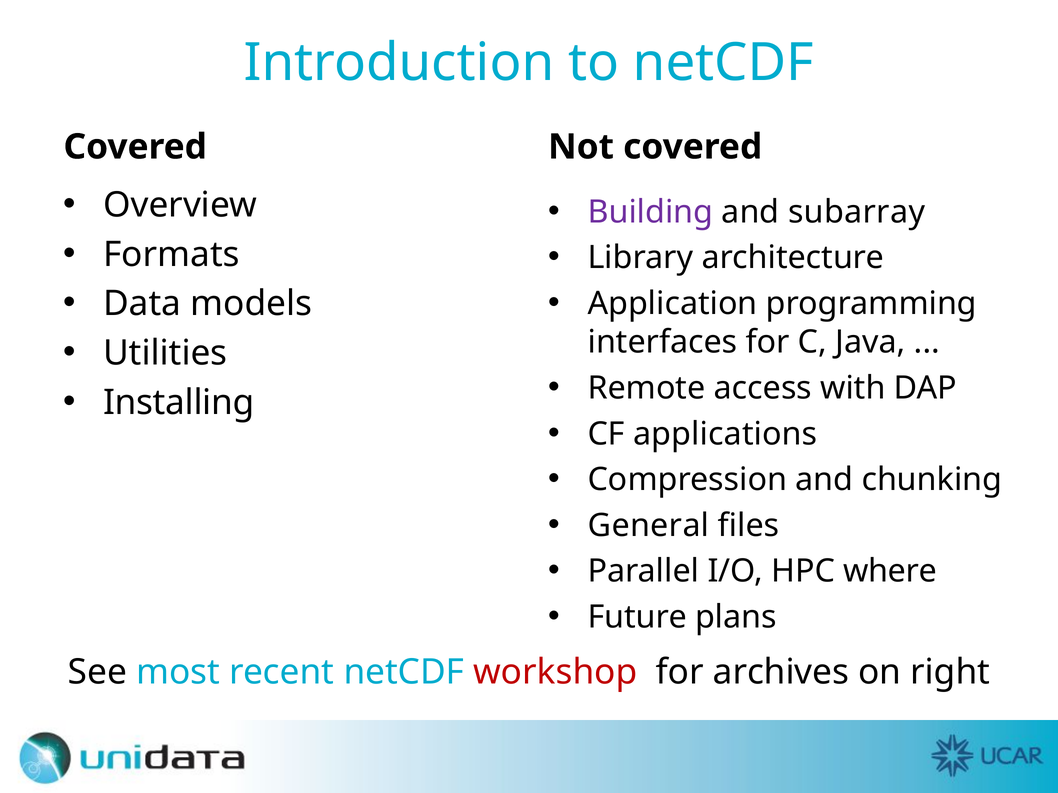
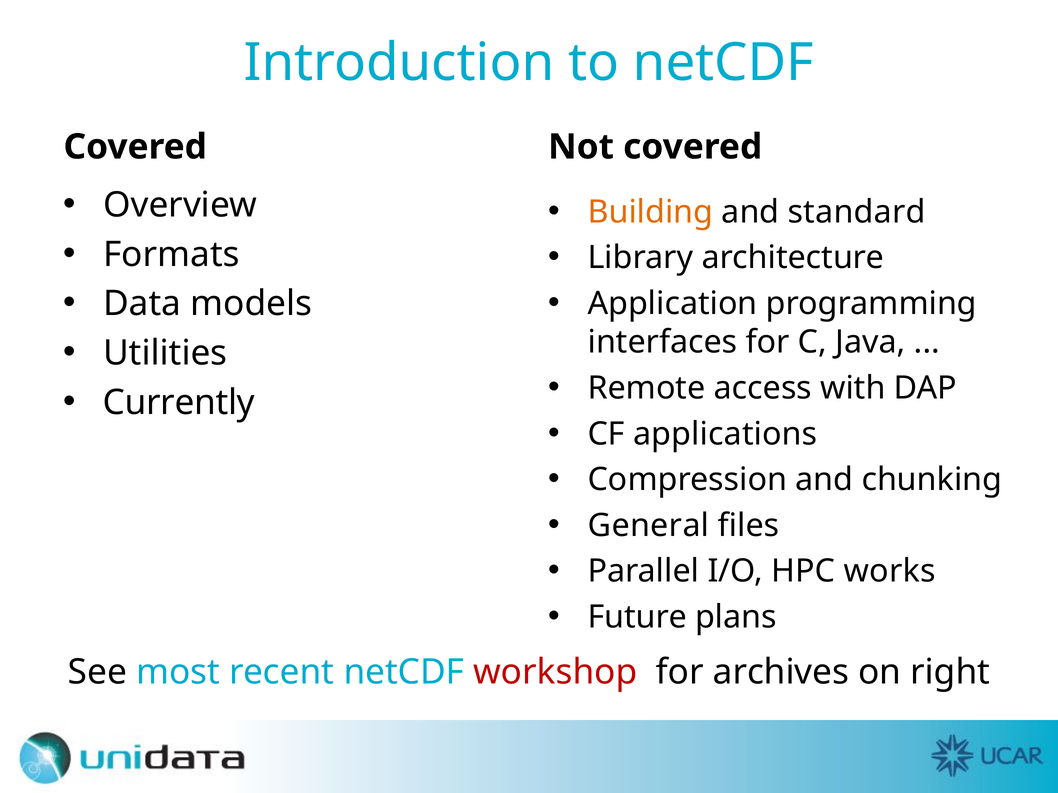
Building colour: purple -> orange
subarray: subarray -> standard
Installing: Installing -> Currently
where: where -> works
